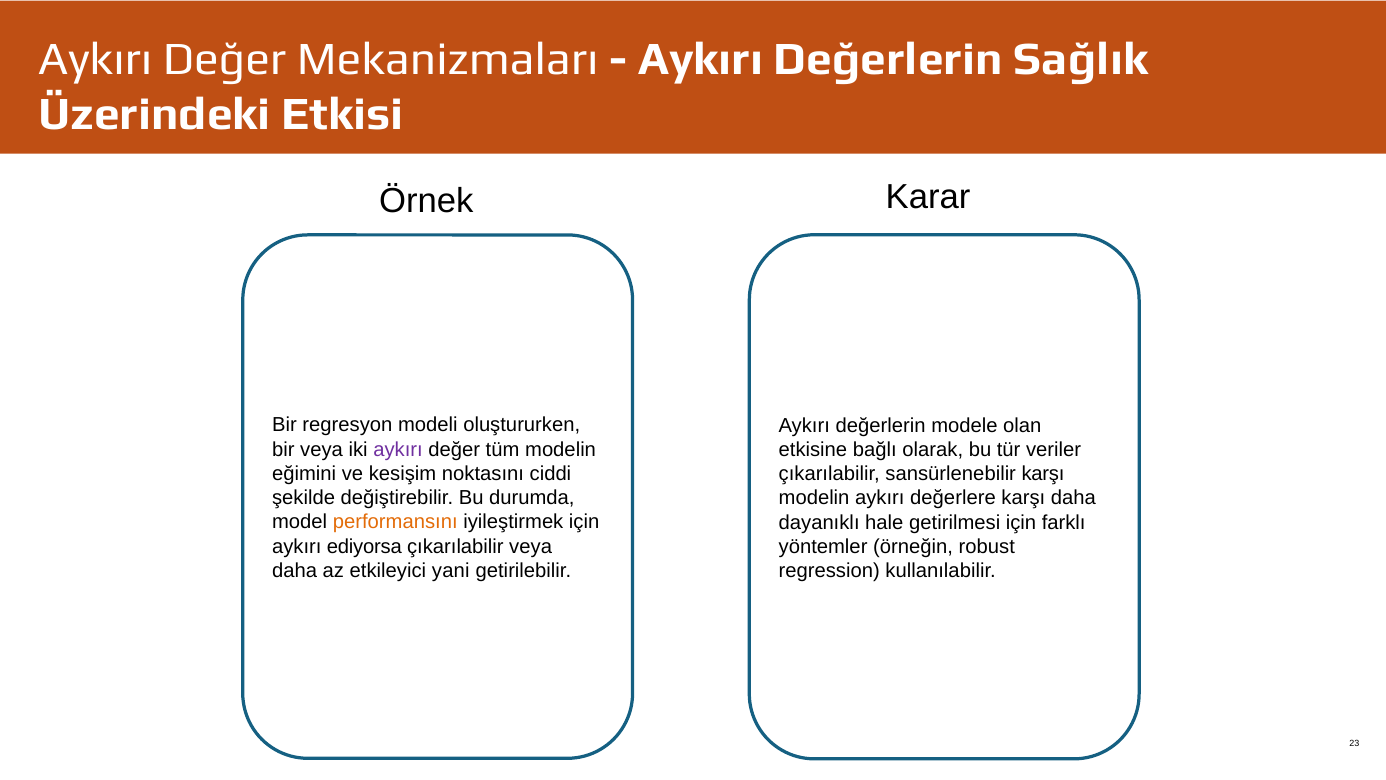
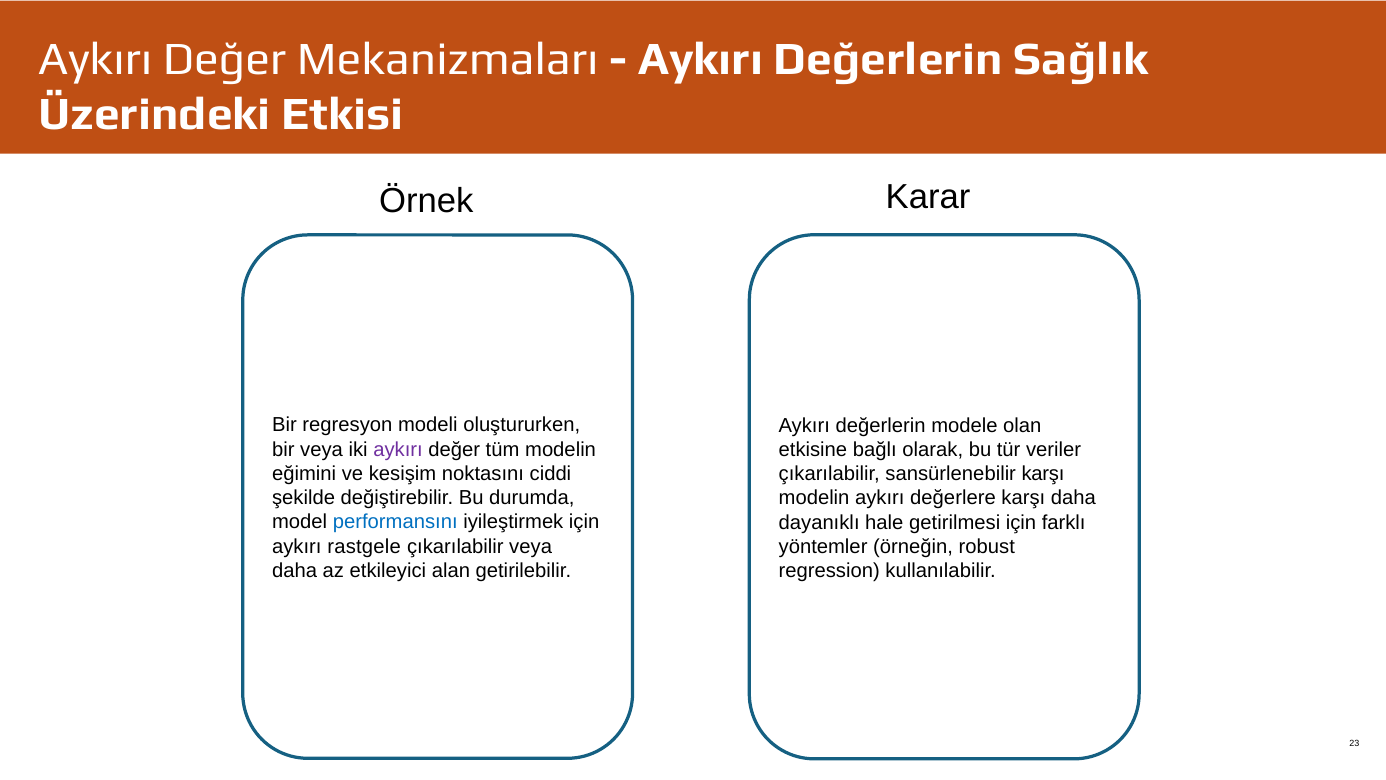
performansını colour: orange -> blue
ediyorsa: ediyorsa -> rastgele
yani: yani -> alan
